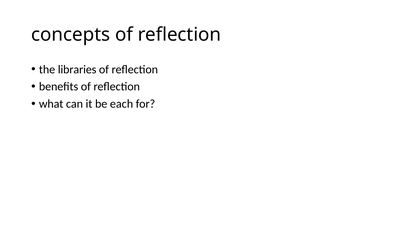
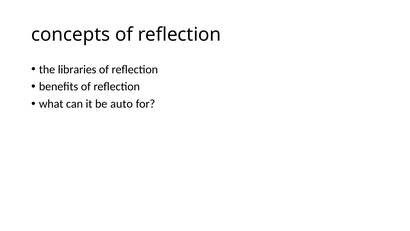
each: each -> auto
